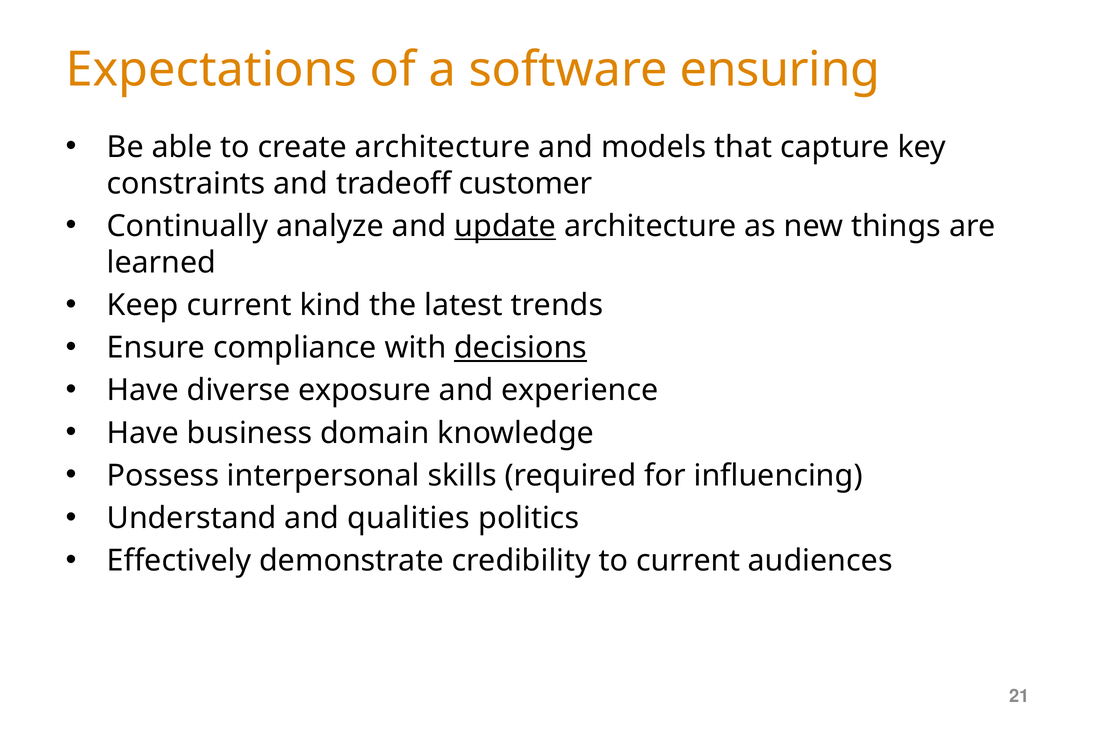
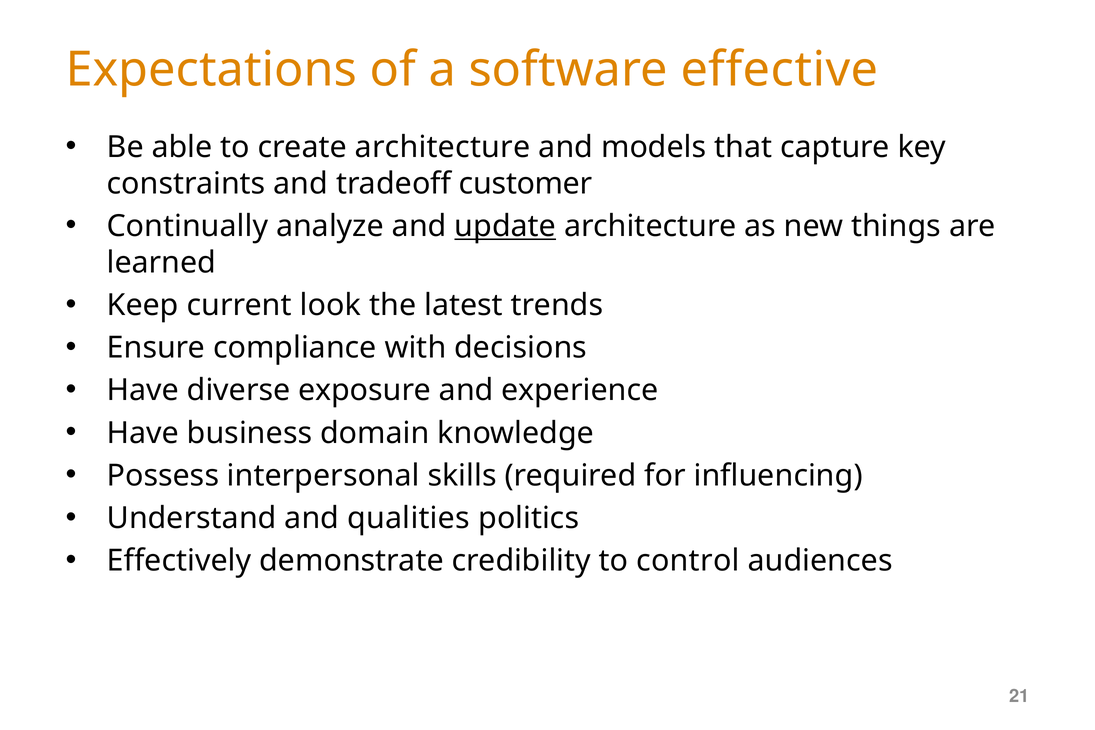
ensuring: ensuring -> effective
kind: kind -> look
decisions underline: present -> none
to current: current -> control
